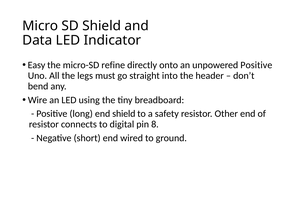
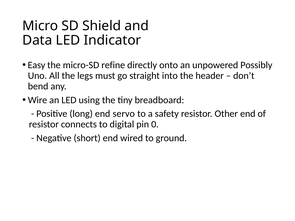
unpowered Positive: Positive -> Possibly
end shield: shield -> servo
8: 8 -> 0
